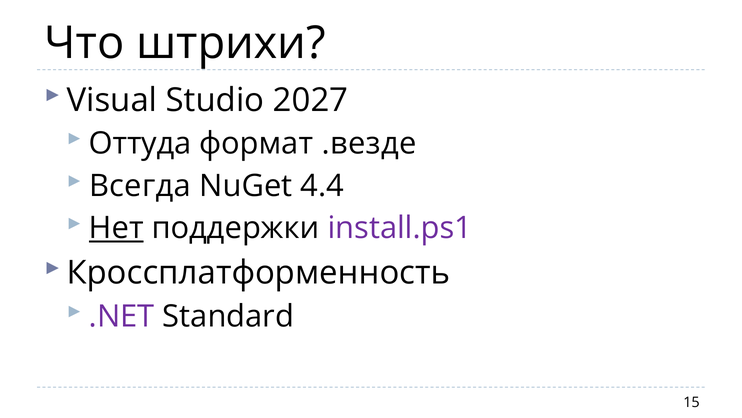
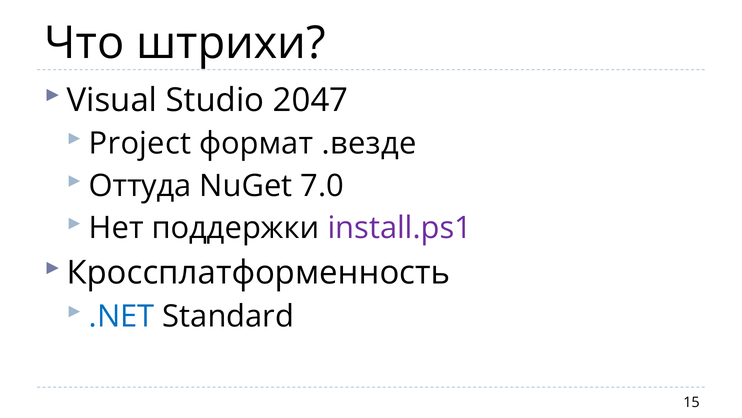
2027: 2027 -> 2047
Оттуда: Оттуда -> Project
Всегда: Всегда -> Оттуда
4.4: 4.4 -> 7.0
Нет underline: present -> none
.NET colour: purple -> blue
